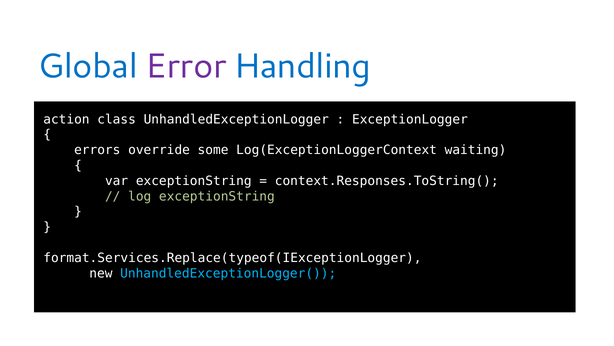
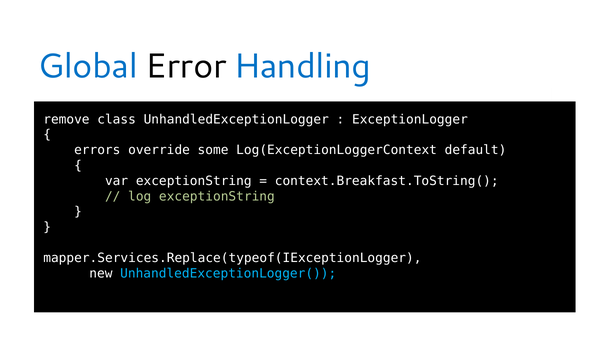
Error colour: purple -> black
action: action -> remove
waiting: waiting -> default
context.Responses.ToString(: context.Responses.ToString( -> context.Breakfast.ToString(
format.Services.Replace(typeof(IExceptionLogger: format.Services.Replace(typeof(IExceptionLogger -> mapper.Services.Replace(typeof(IExceptionLogger
